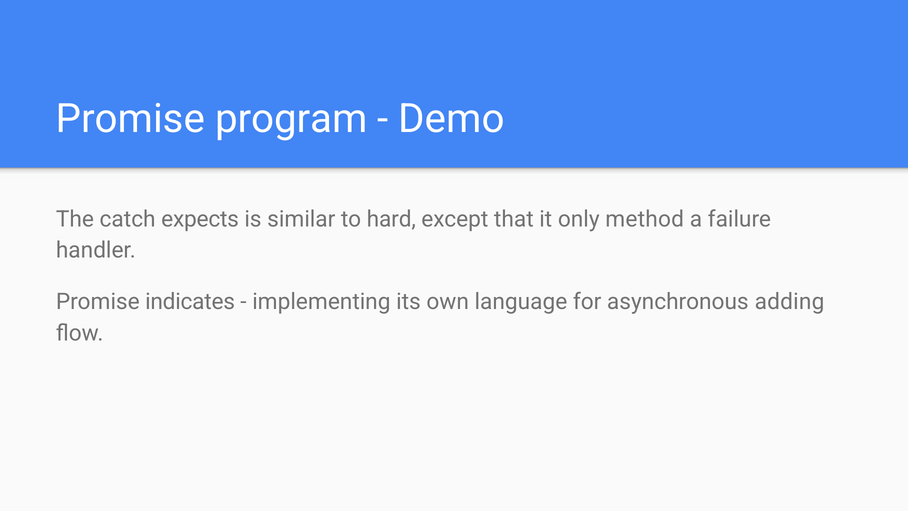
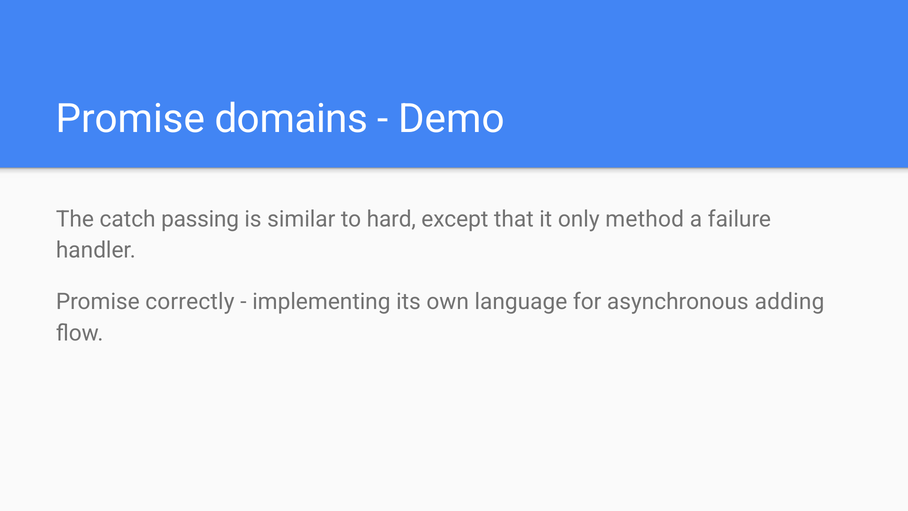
program: program -> domains
expects: expects -> passing
indicates: indicates -> correctly
